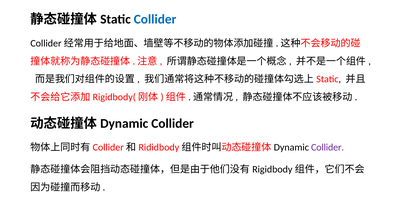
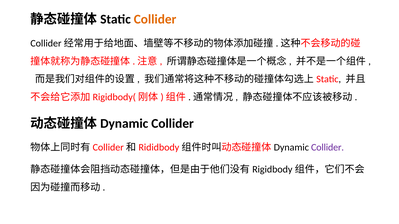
Collider at (155, 19) colour: blue -> orange
